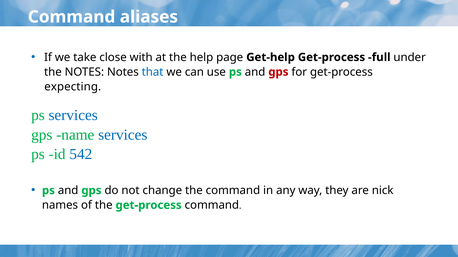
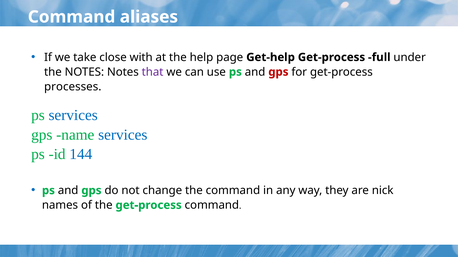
that colour: blue -> purple
expecting: expecting -> processes
542: 542 -> 144
